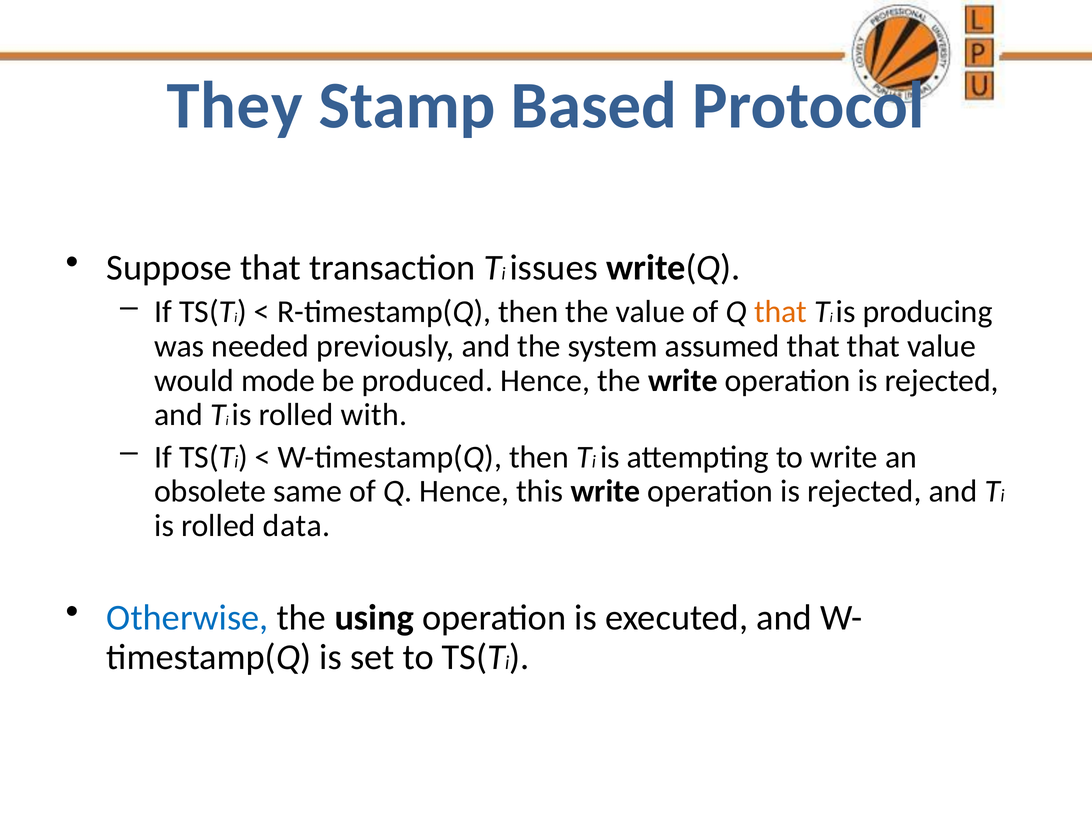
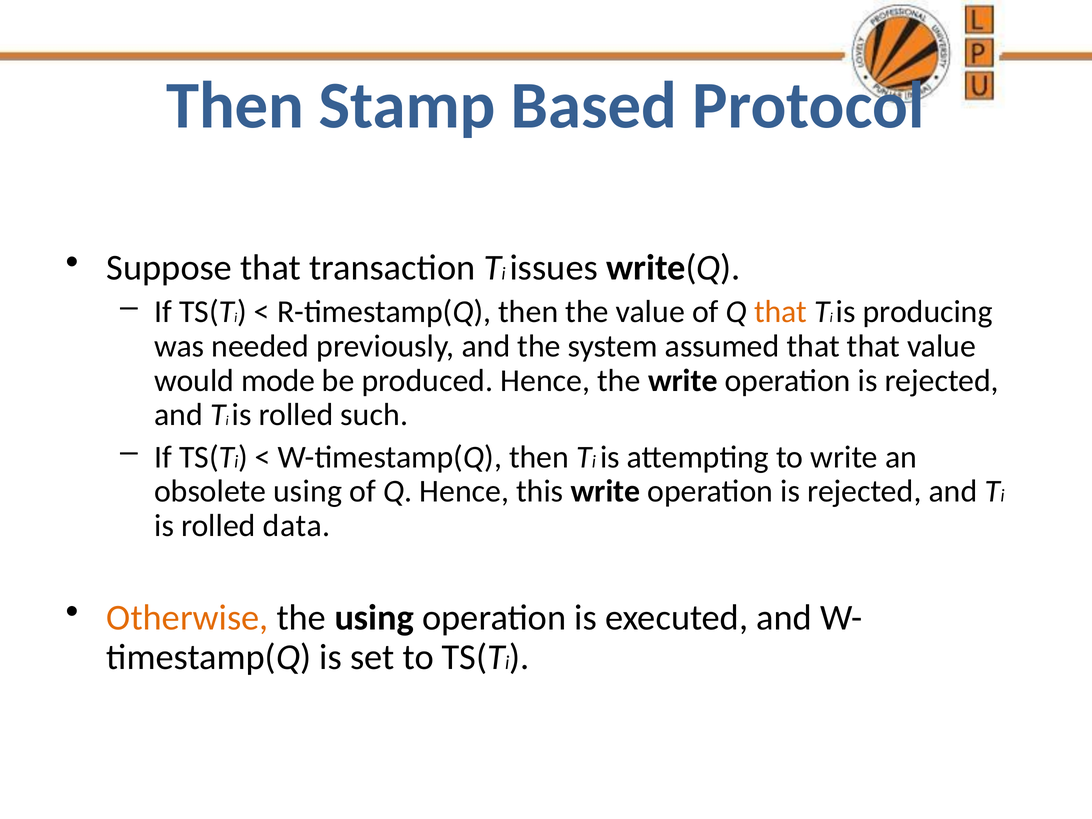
They at (235, 106): They -> Then
with: with -> such
obsolete same: same -> using
Otherwise colour: blue -> orange
